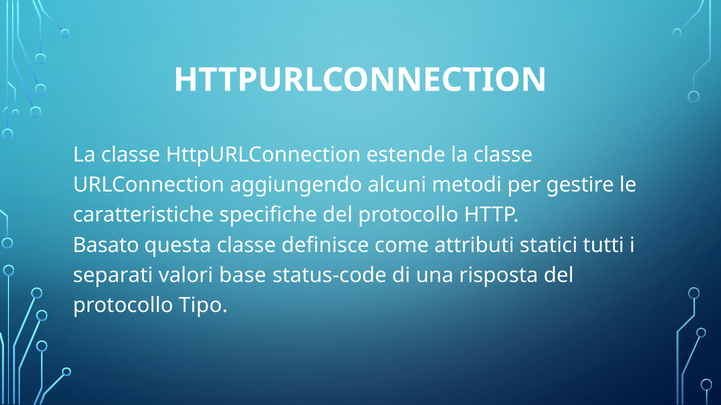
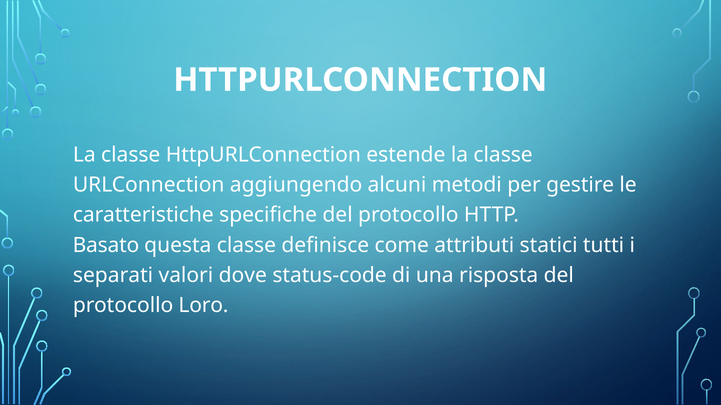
base: base -> dove
Tipo: Tipo -> Loro
